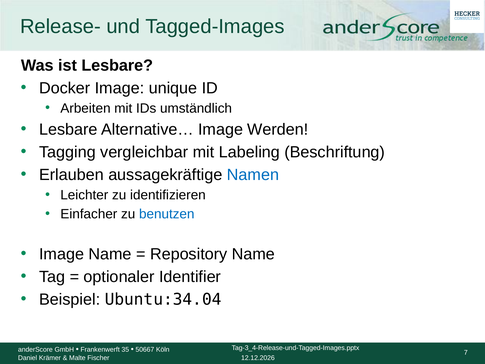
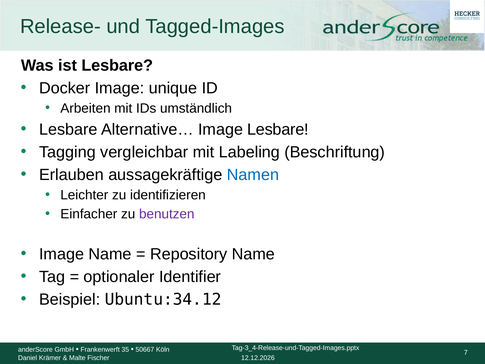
Image Werden: Werden -> Lesbare
benutzen colour: blue -> purple
Ubuntu:34.04: Ubuntu:34.04 -> Ubuntu:34.12
